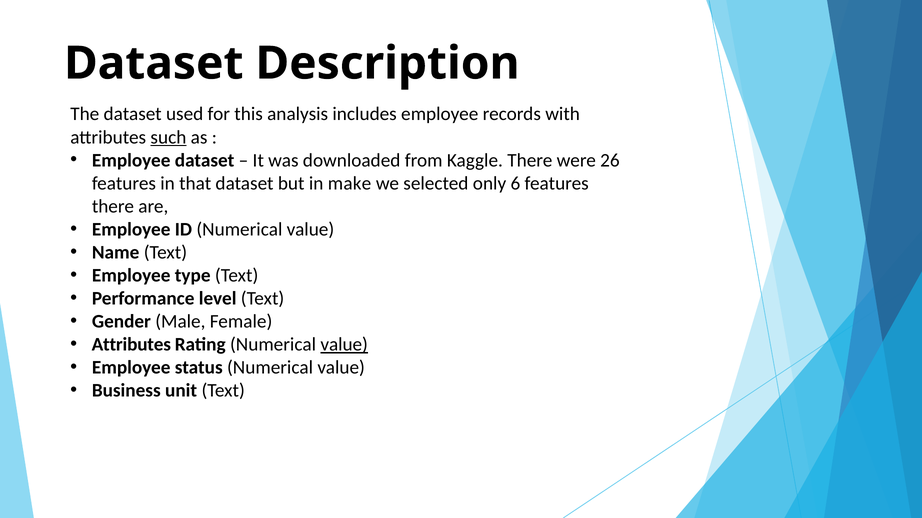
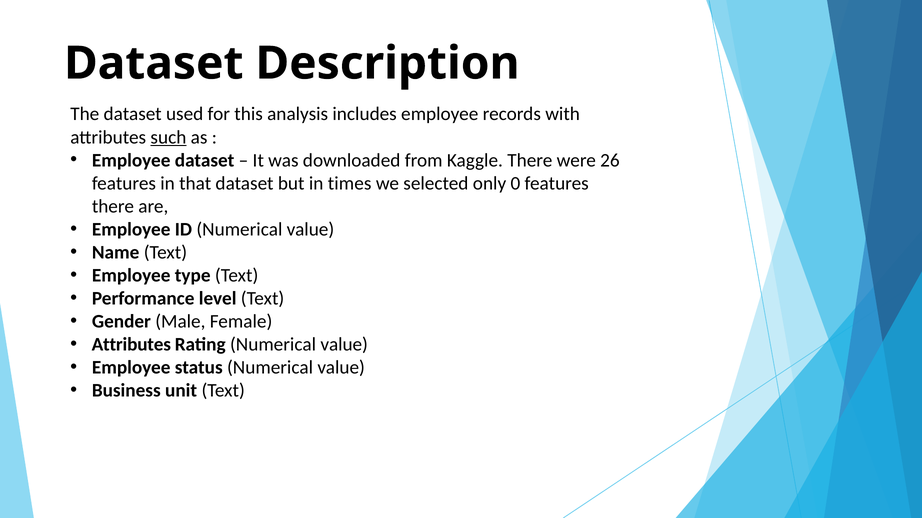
make: make -> times
6: 6 -> 0
value at (344, 345) underline: present -> none
